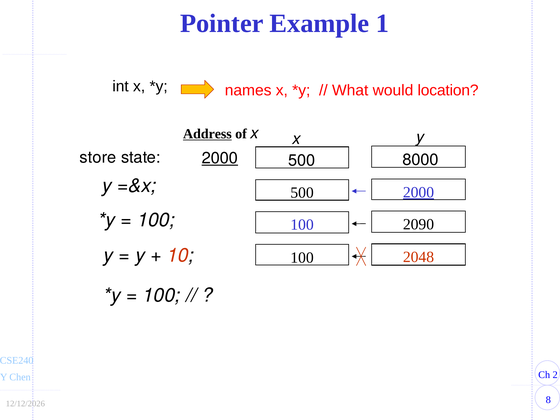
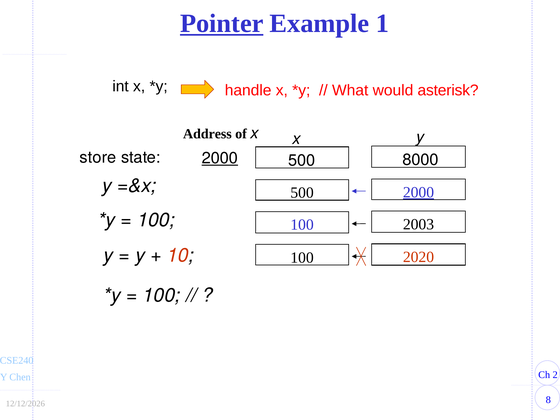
Pointer underline: none -> present
names: names -> handle
location: location -> asterisk
Address underline: present -> none
2090: 2090 -> 2003
2048: 2048 -> 2020
